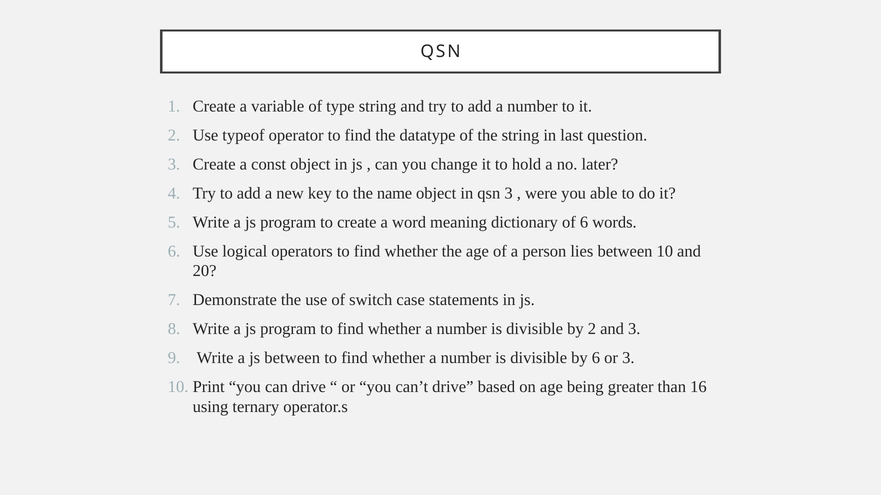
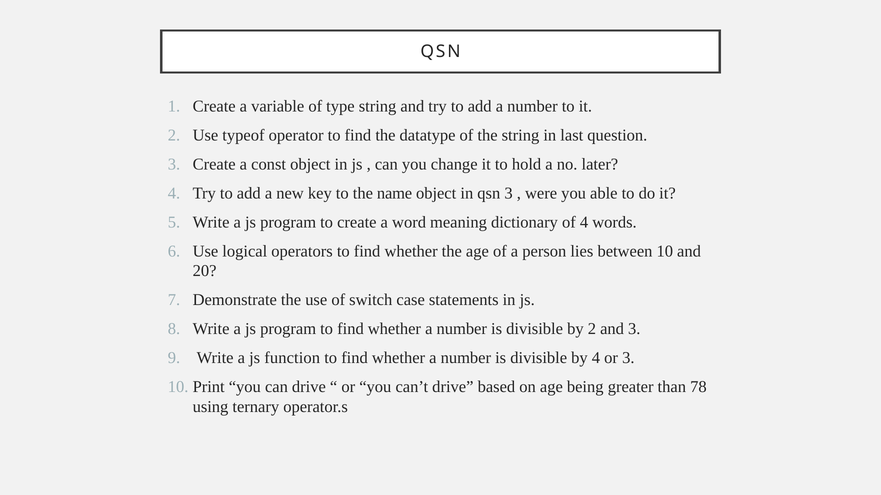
of 6: 6 -> 4
js between: between -> function
by 6: 6 -> 4
16: 16 -> 78
